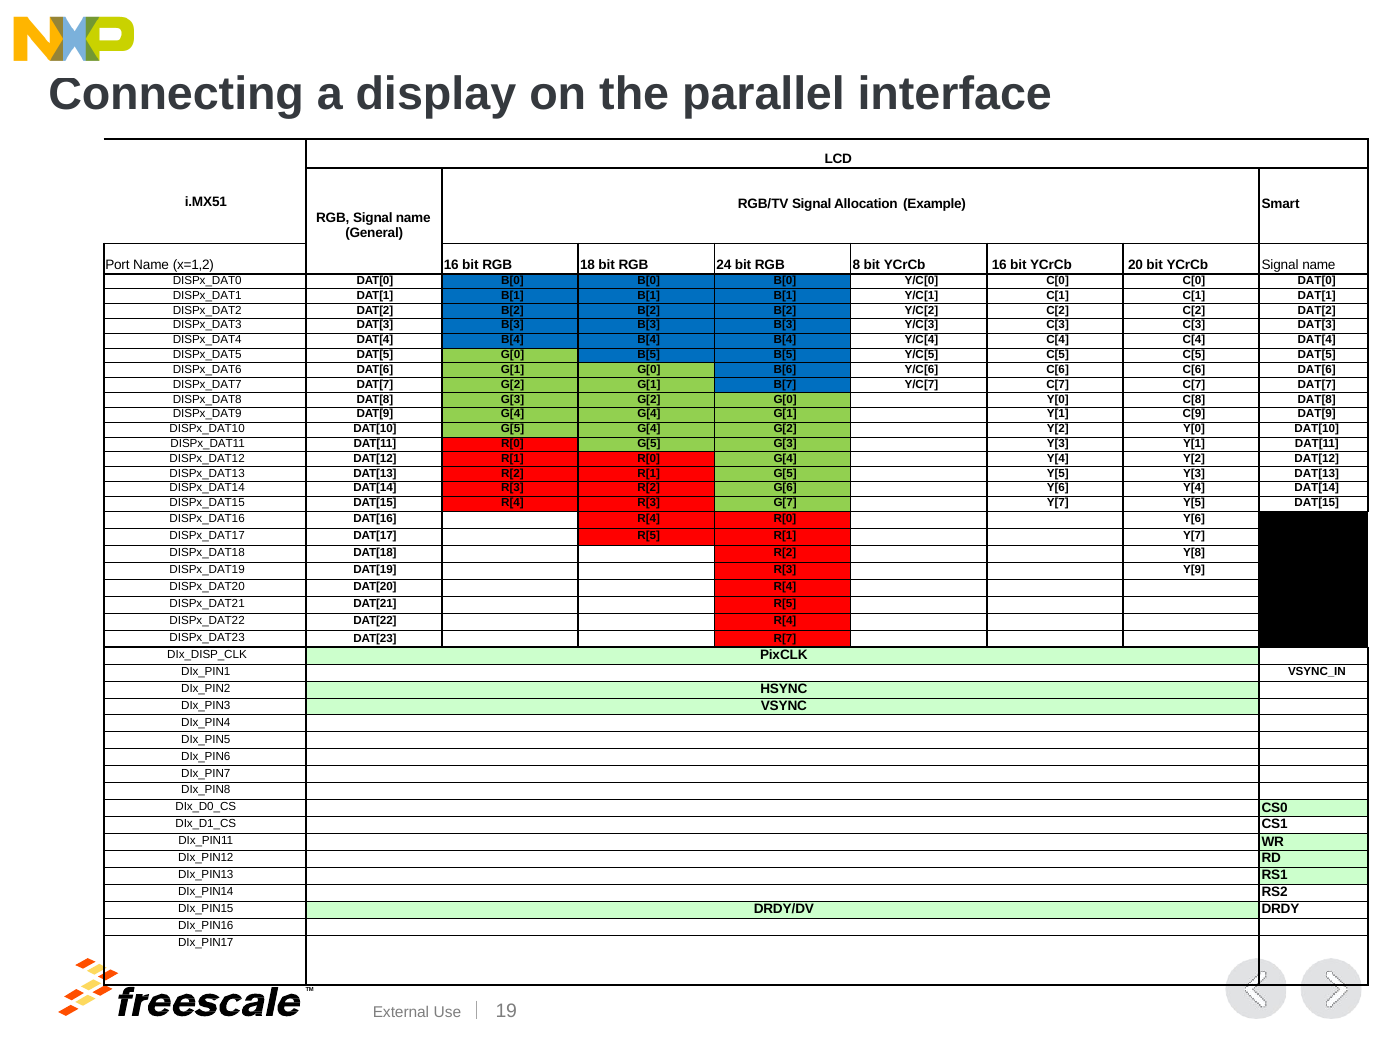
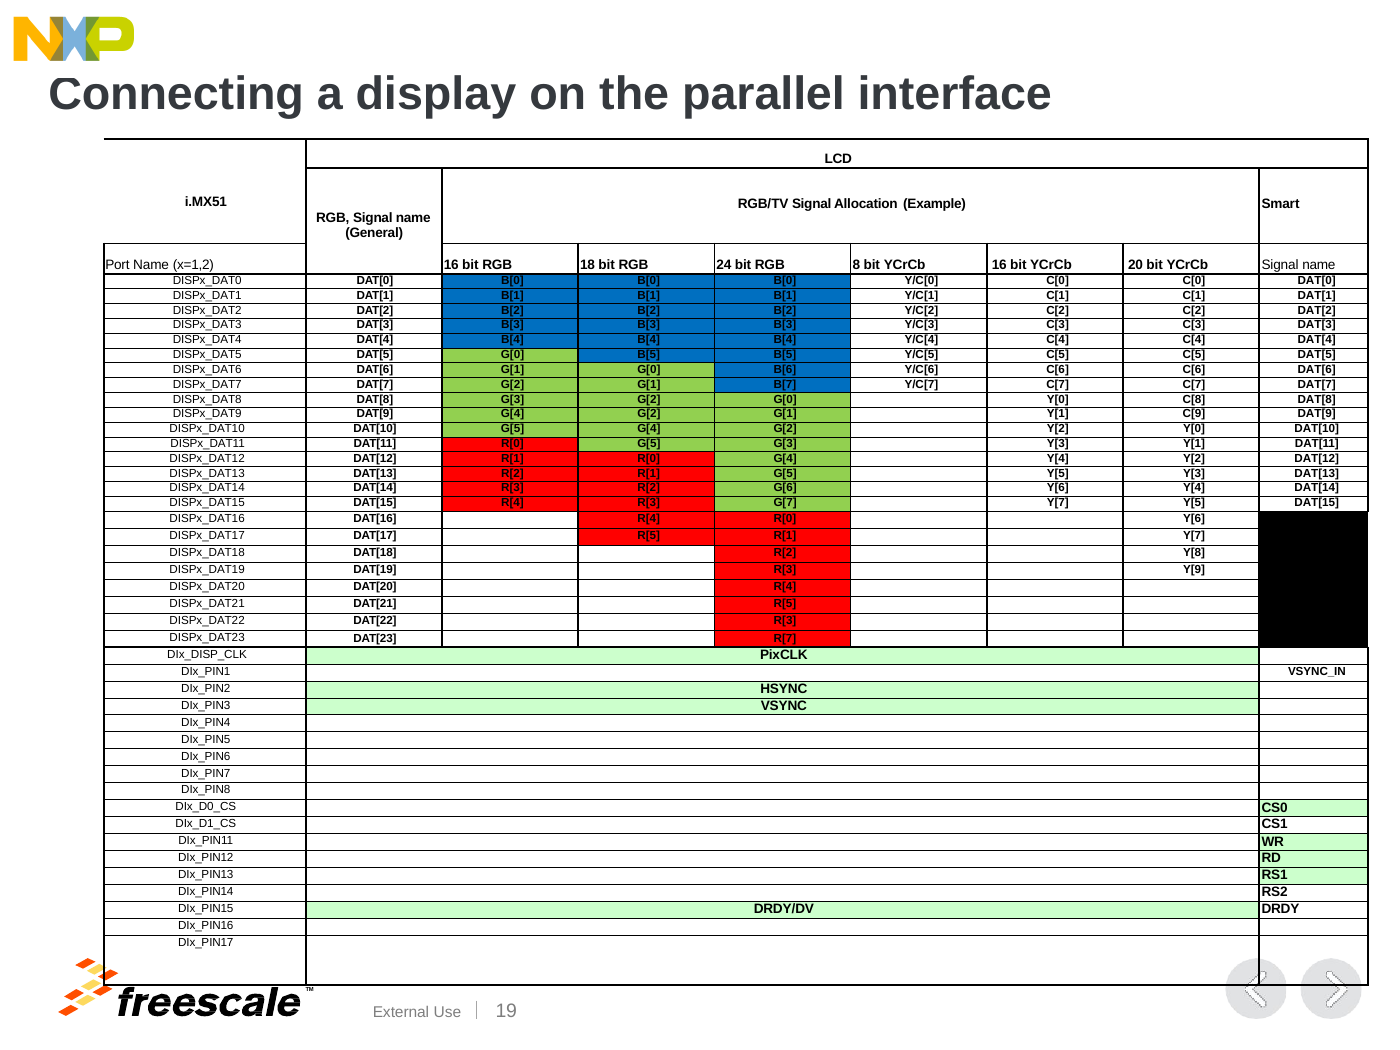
DAT[9 G[4 G[4: G[4 -> G[2
DAT[22 R[4: R[4 -> R[3
